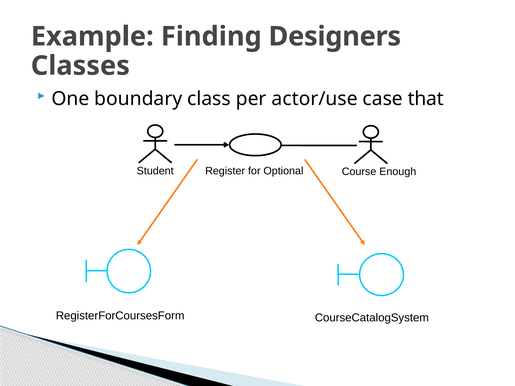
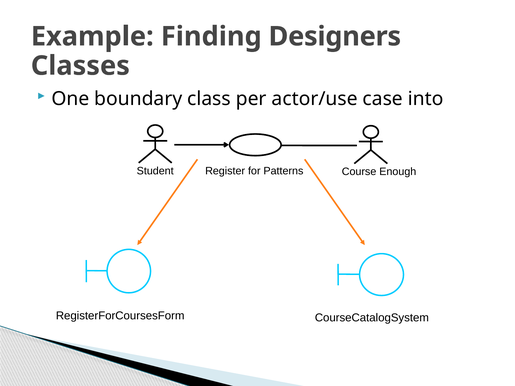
that: that -> into
Optional: Optional -> Patterns
